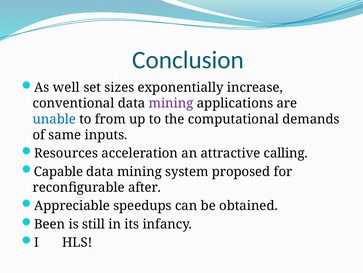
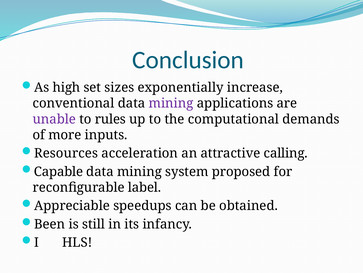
well: well -> high
unable colour: blue -> purple
from: from -> rules
same: same -> more
after: after -> label
